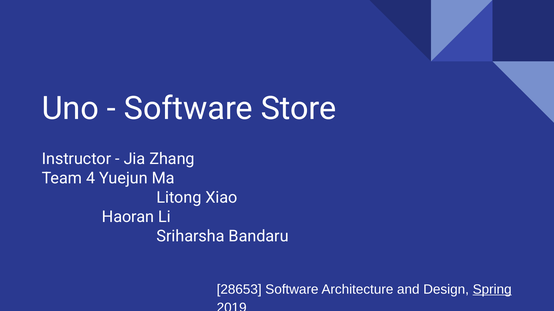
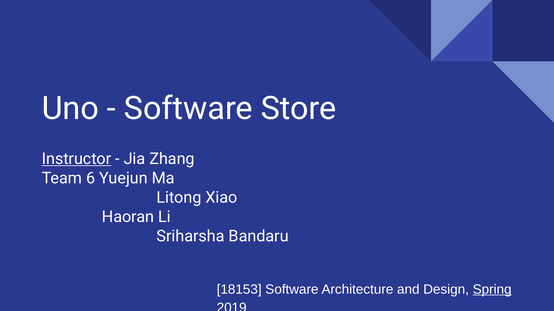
Instructor underline: none -> present
4: 4 -> 6
28653: 28653 -> 18153
